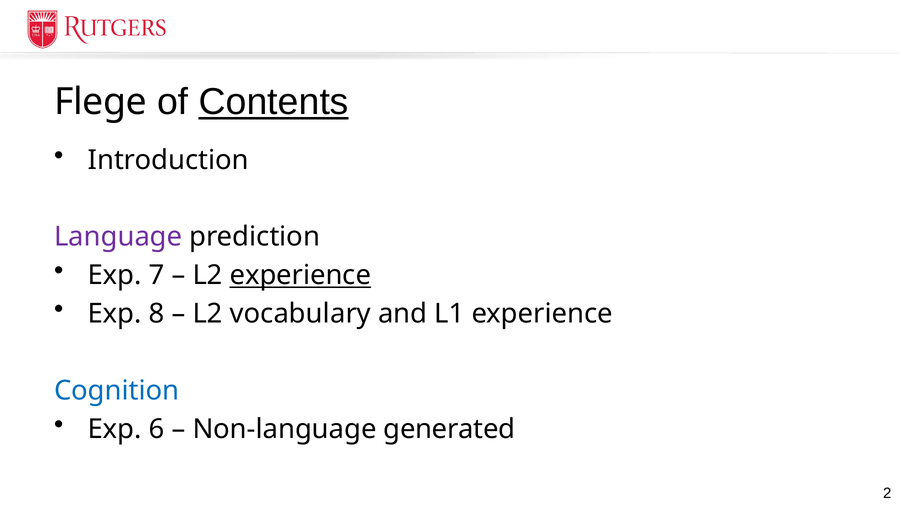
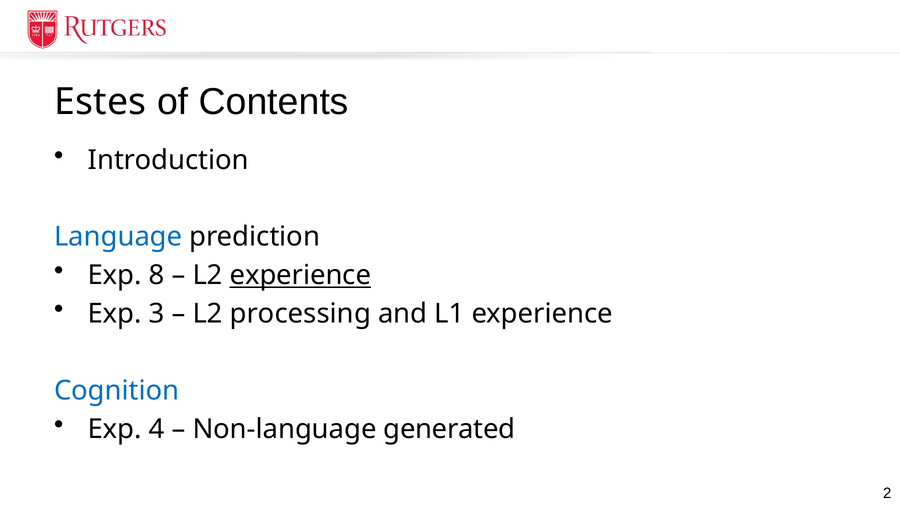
Flege: Flege -> Estes
Contents underline: present -> none
Language colour: purple -> blue
7: 7 -> 8
8: 8 -> 3
vocabulary: vocabulary -> processing
6: 6 -> 4
